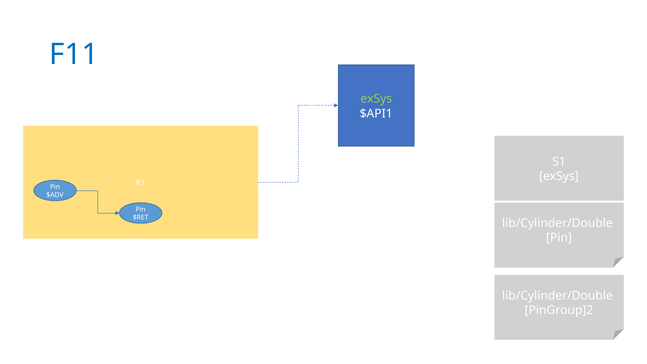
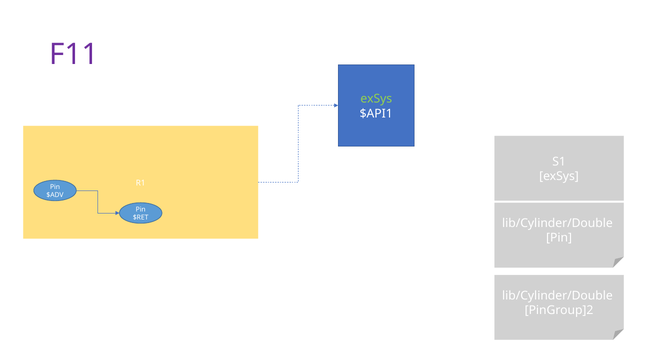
F11 colour: blue -> purple
